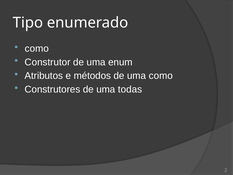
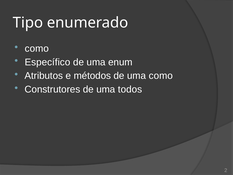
Construtor: Construtor -> Específico
todas: todas -> todos
